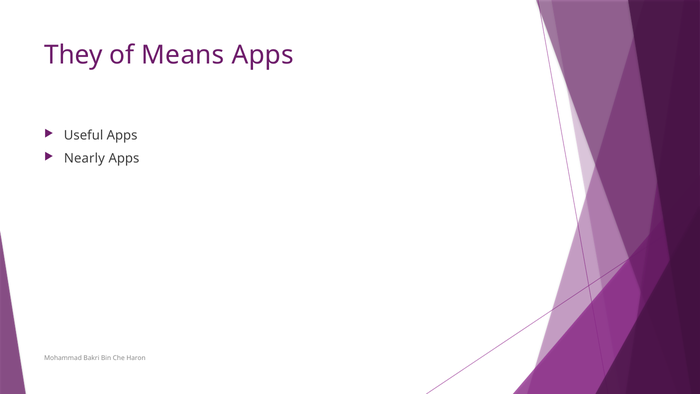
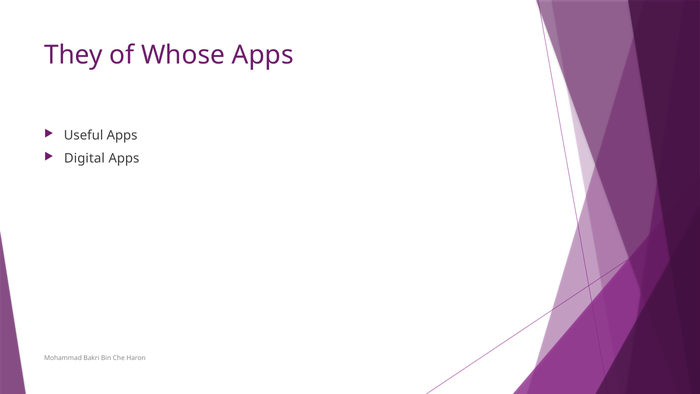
Means: Means -> Whose
Nearly: Nearly -> Digital
